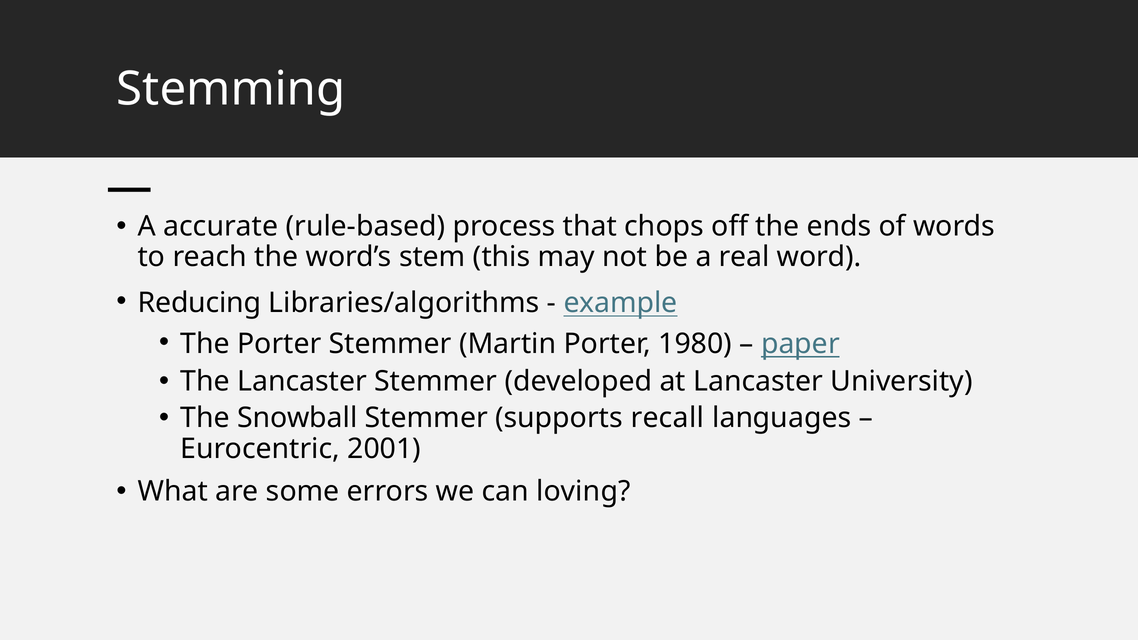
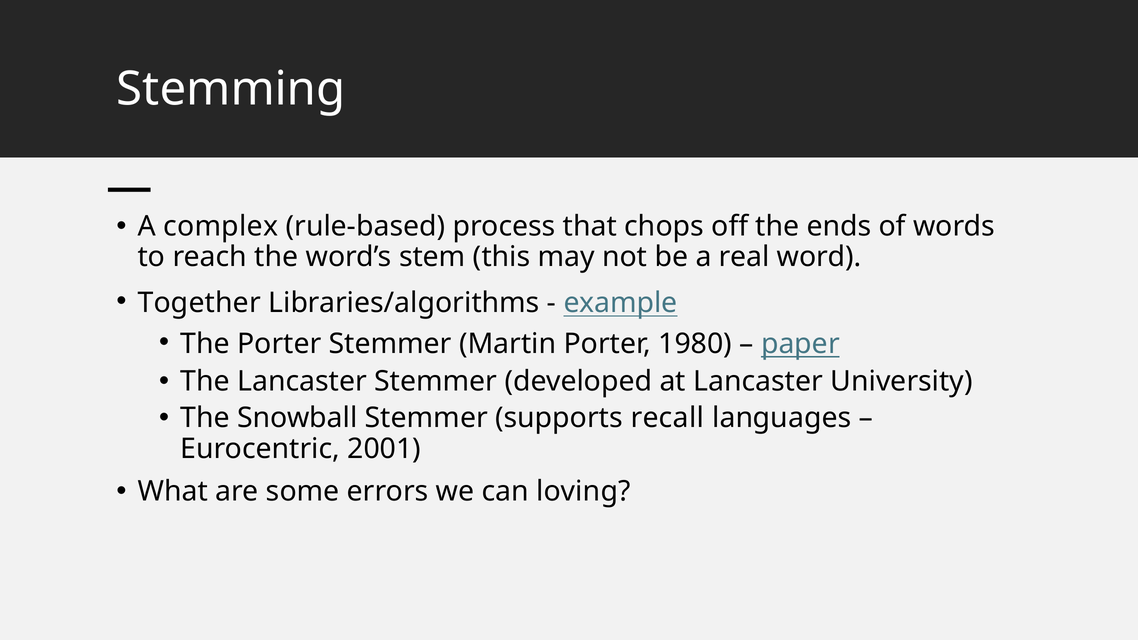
accurate: accurate -> complex
Reducing: Reducing -> Together
